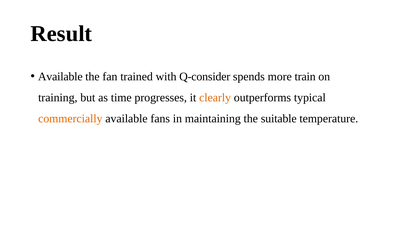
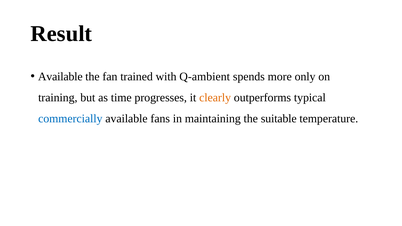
Q-consider: Q-consider -> Q-ambient
train: train -> only
commercially colour: orange -> blue
